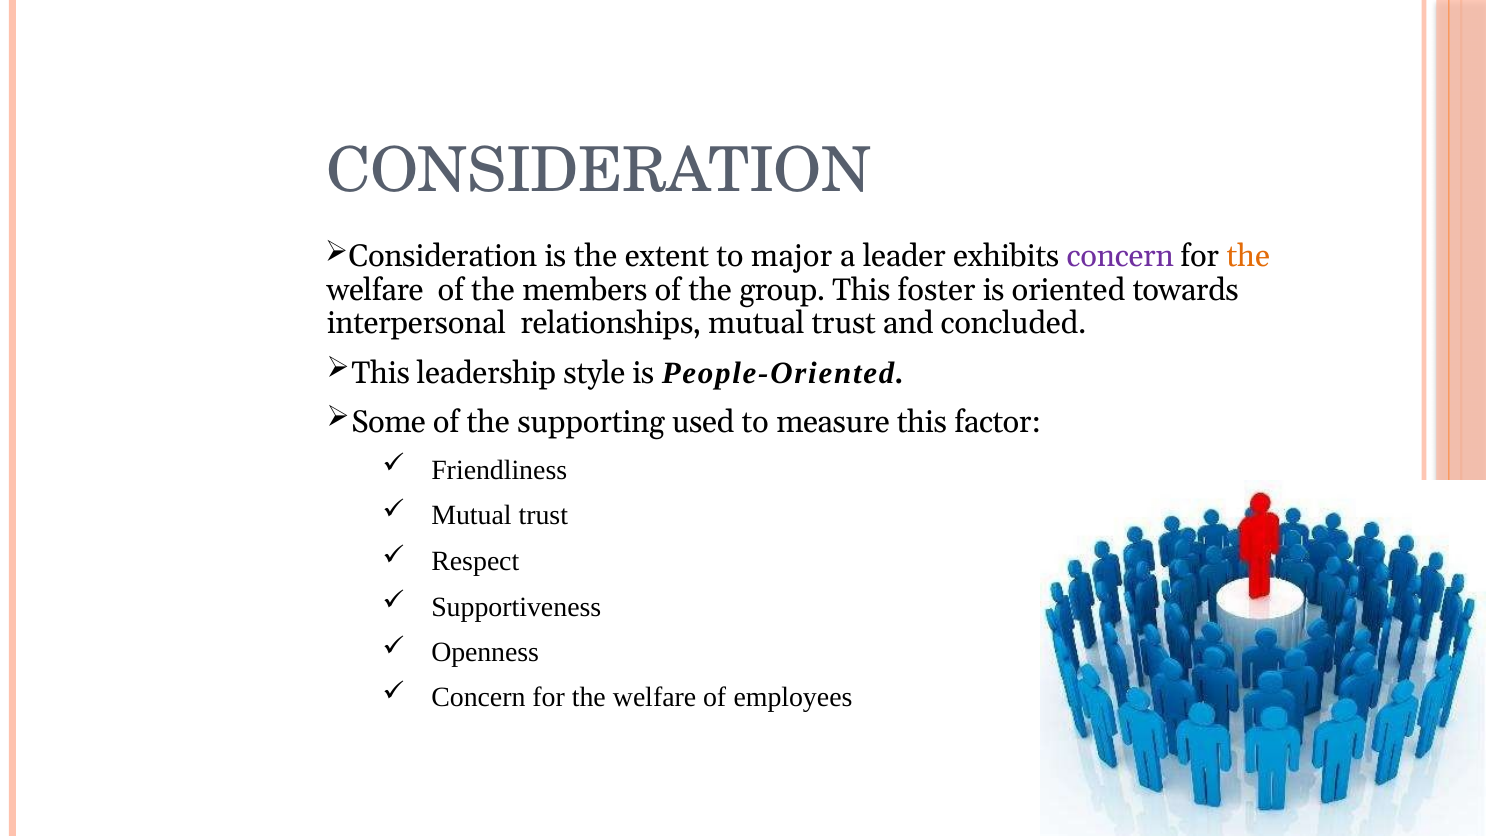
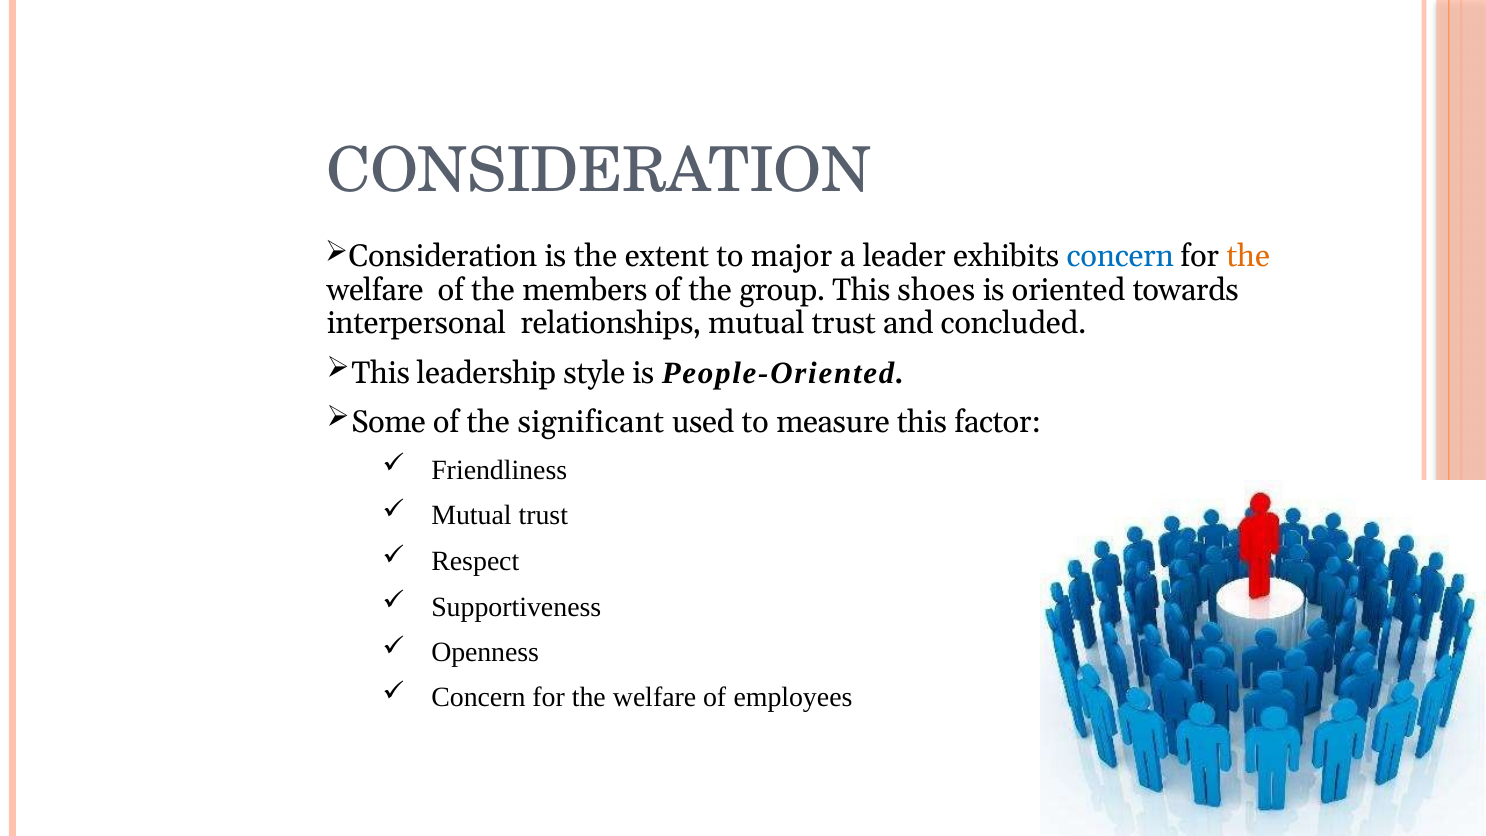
concern at (1120, 257) colour: purple -> blue
foster: foster -> shoes
supporting: supporting -> significant
